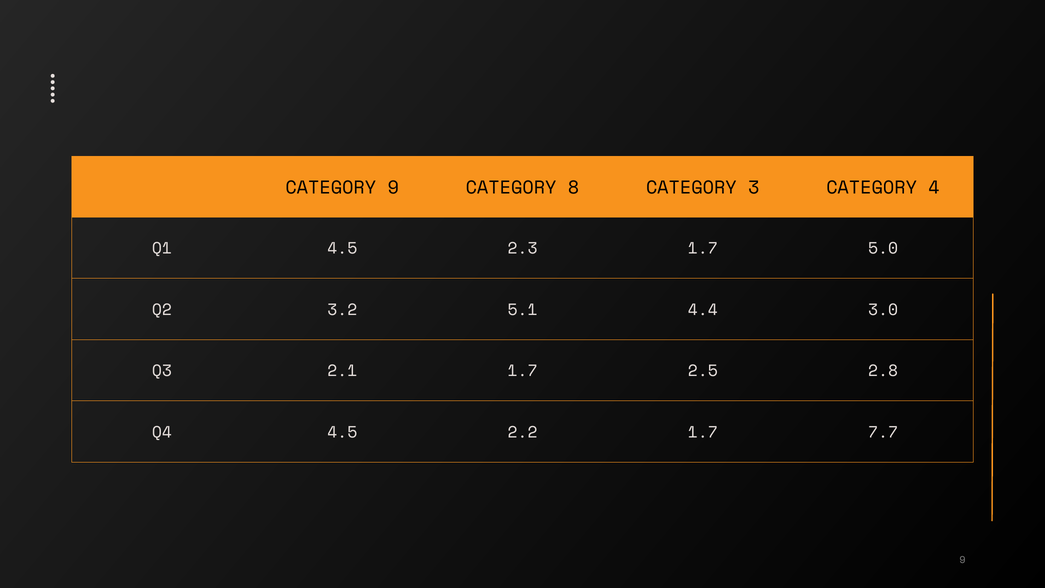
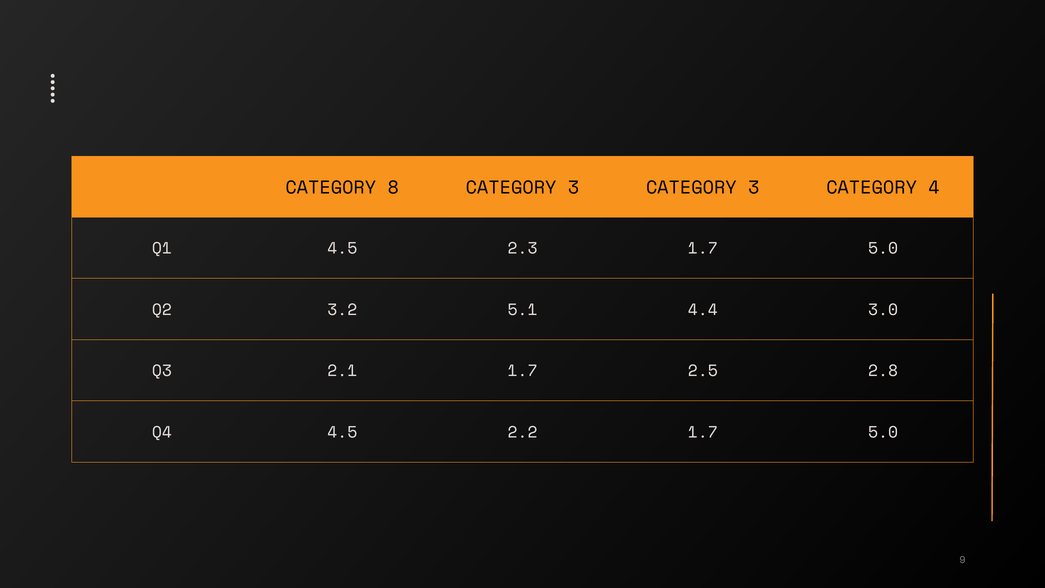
CATEGORY 9: 9 -> 8
CATEGORY 8: 8 -> 3
7.7: 7.7 -> 5.0
